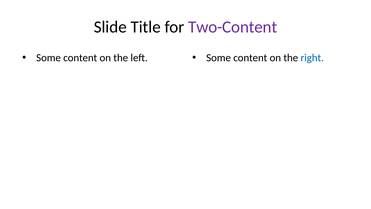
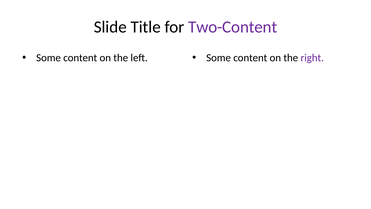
right colour: blue -> purple
